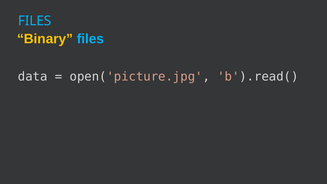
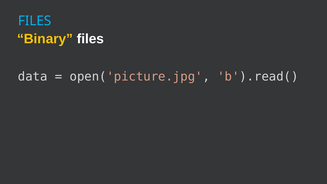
files at (90, 39) colour: light blue -> white
